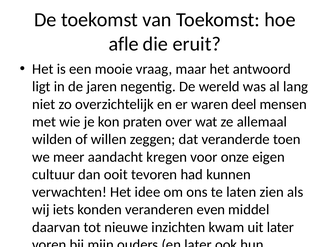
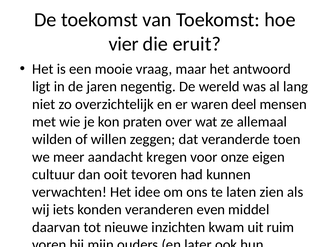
afle: afle -> vier
uit later: later -> ruim
